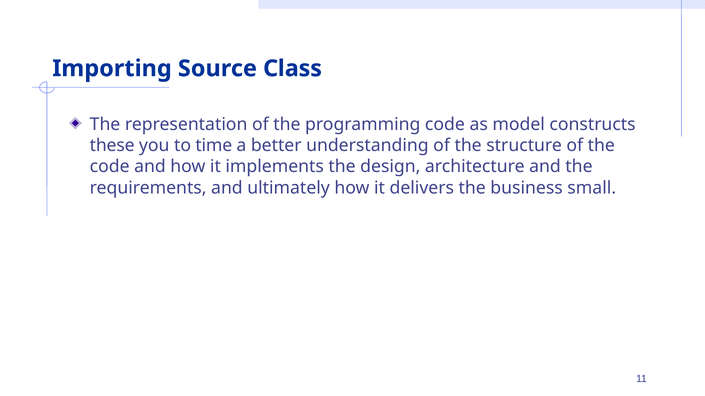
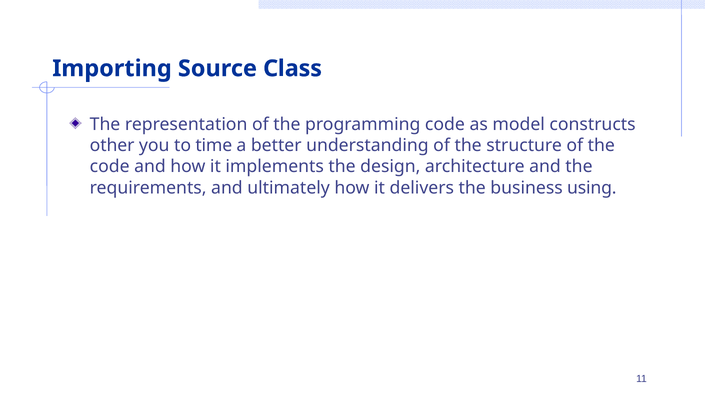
these: these -> other
small: small -> using
